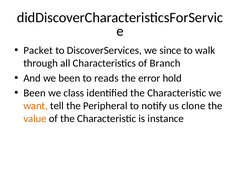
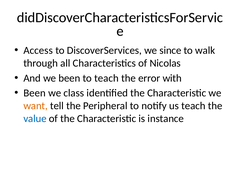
Packet: Packet -> Access
Branch: Branch -> Nicolas
to reads: reads -> teach
hold: hold -> with
us clone: clone -> teach
value colour: orange -> blue
